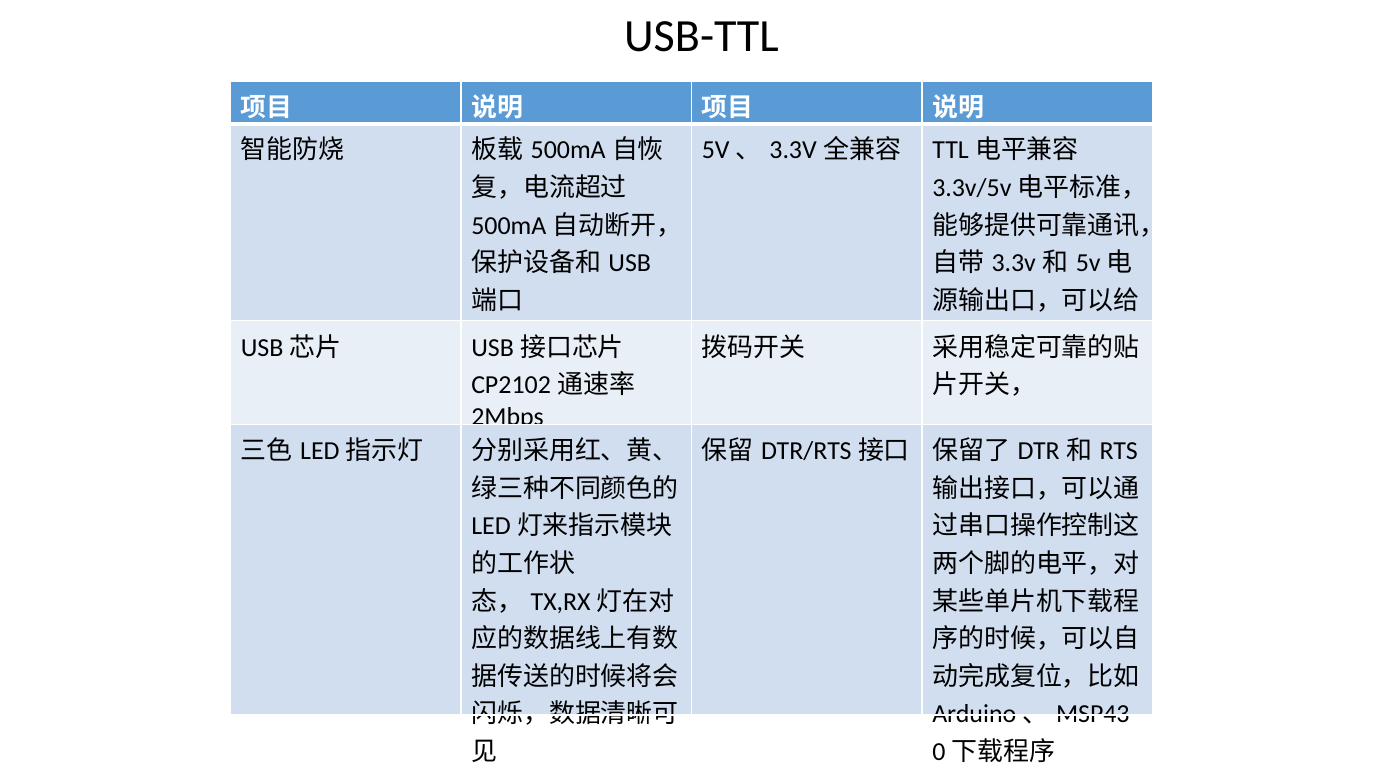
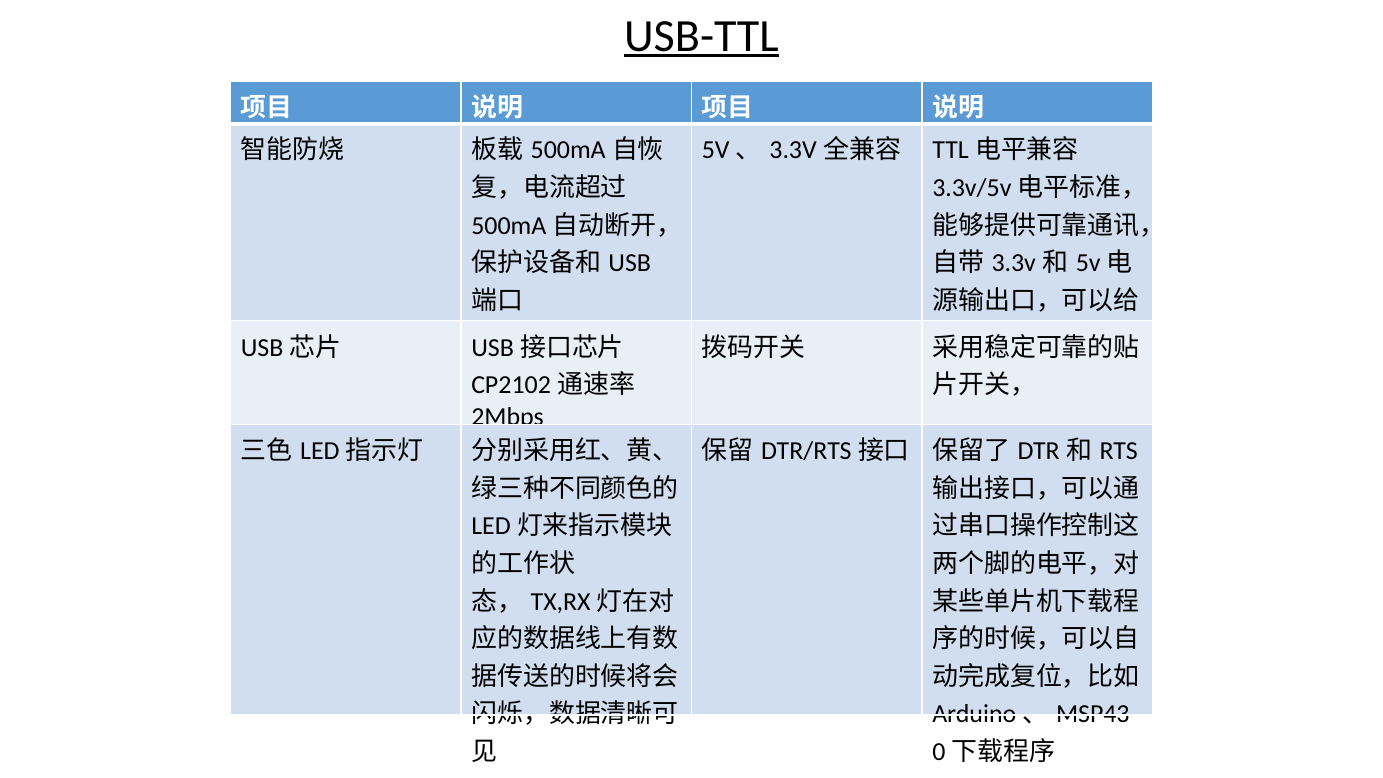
USB-TTL underline: none -> present
